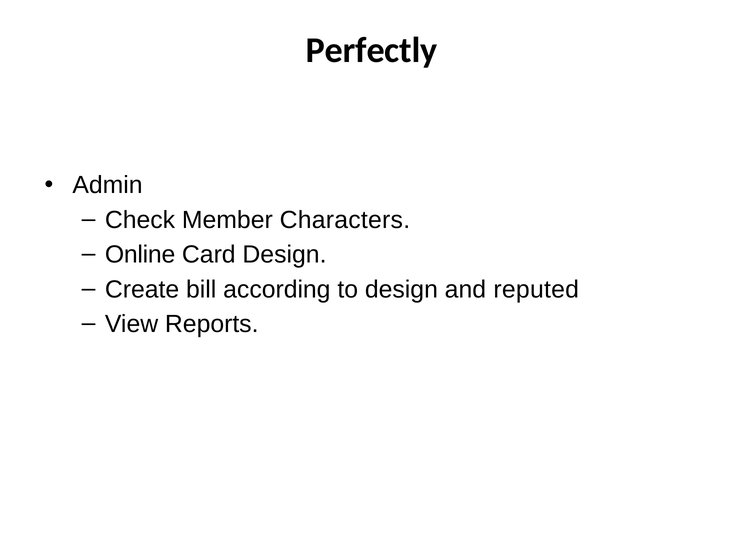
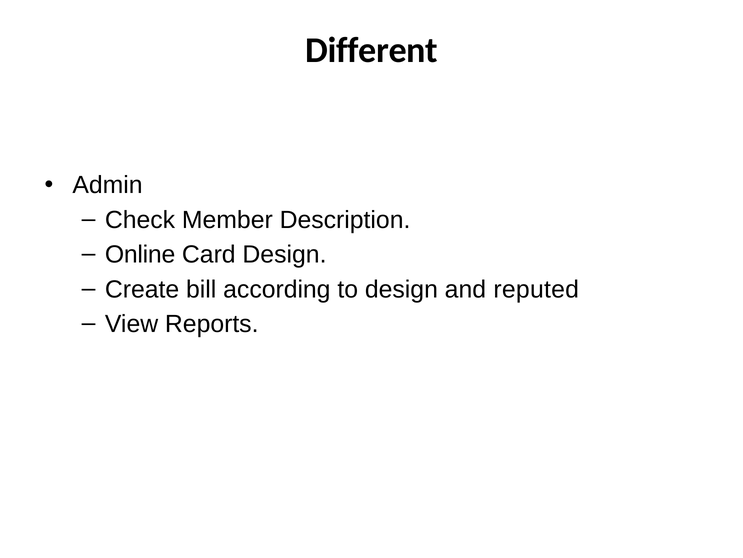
Perfectly: Perfectly -> Different
Characters: Characters -> Description
